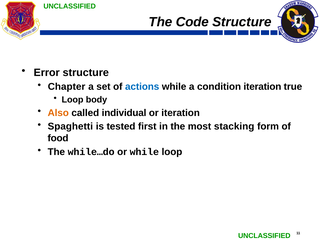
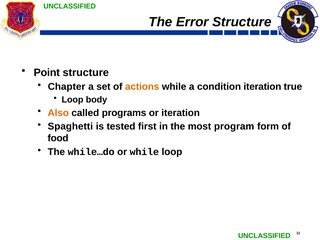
Code: Code -> Error
Error: Error -> Point
actions colour: blue -> orange
individual: individual -> programs
stacking: stacking -> program
